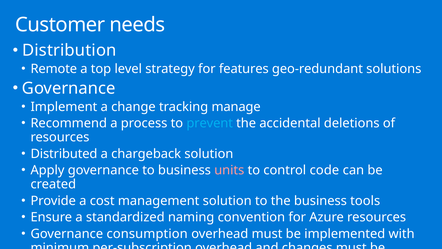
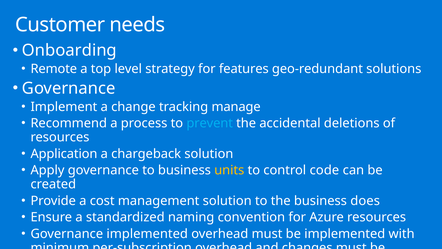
Distribution: Distribution -> Onboarding
Distributed: Distributed -> Application
units colour: pink -> yellow
tools: tools -> does
Governance consumption: consumption -> implemented
